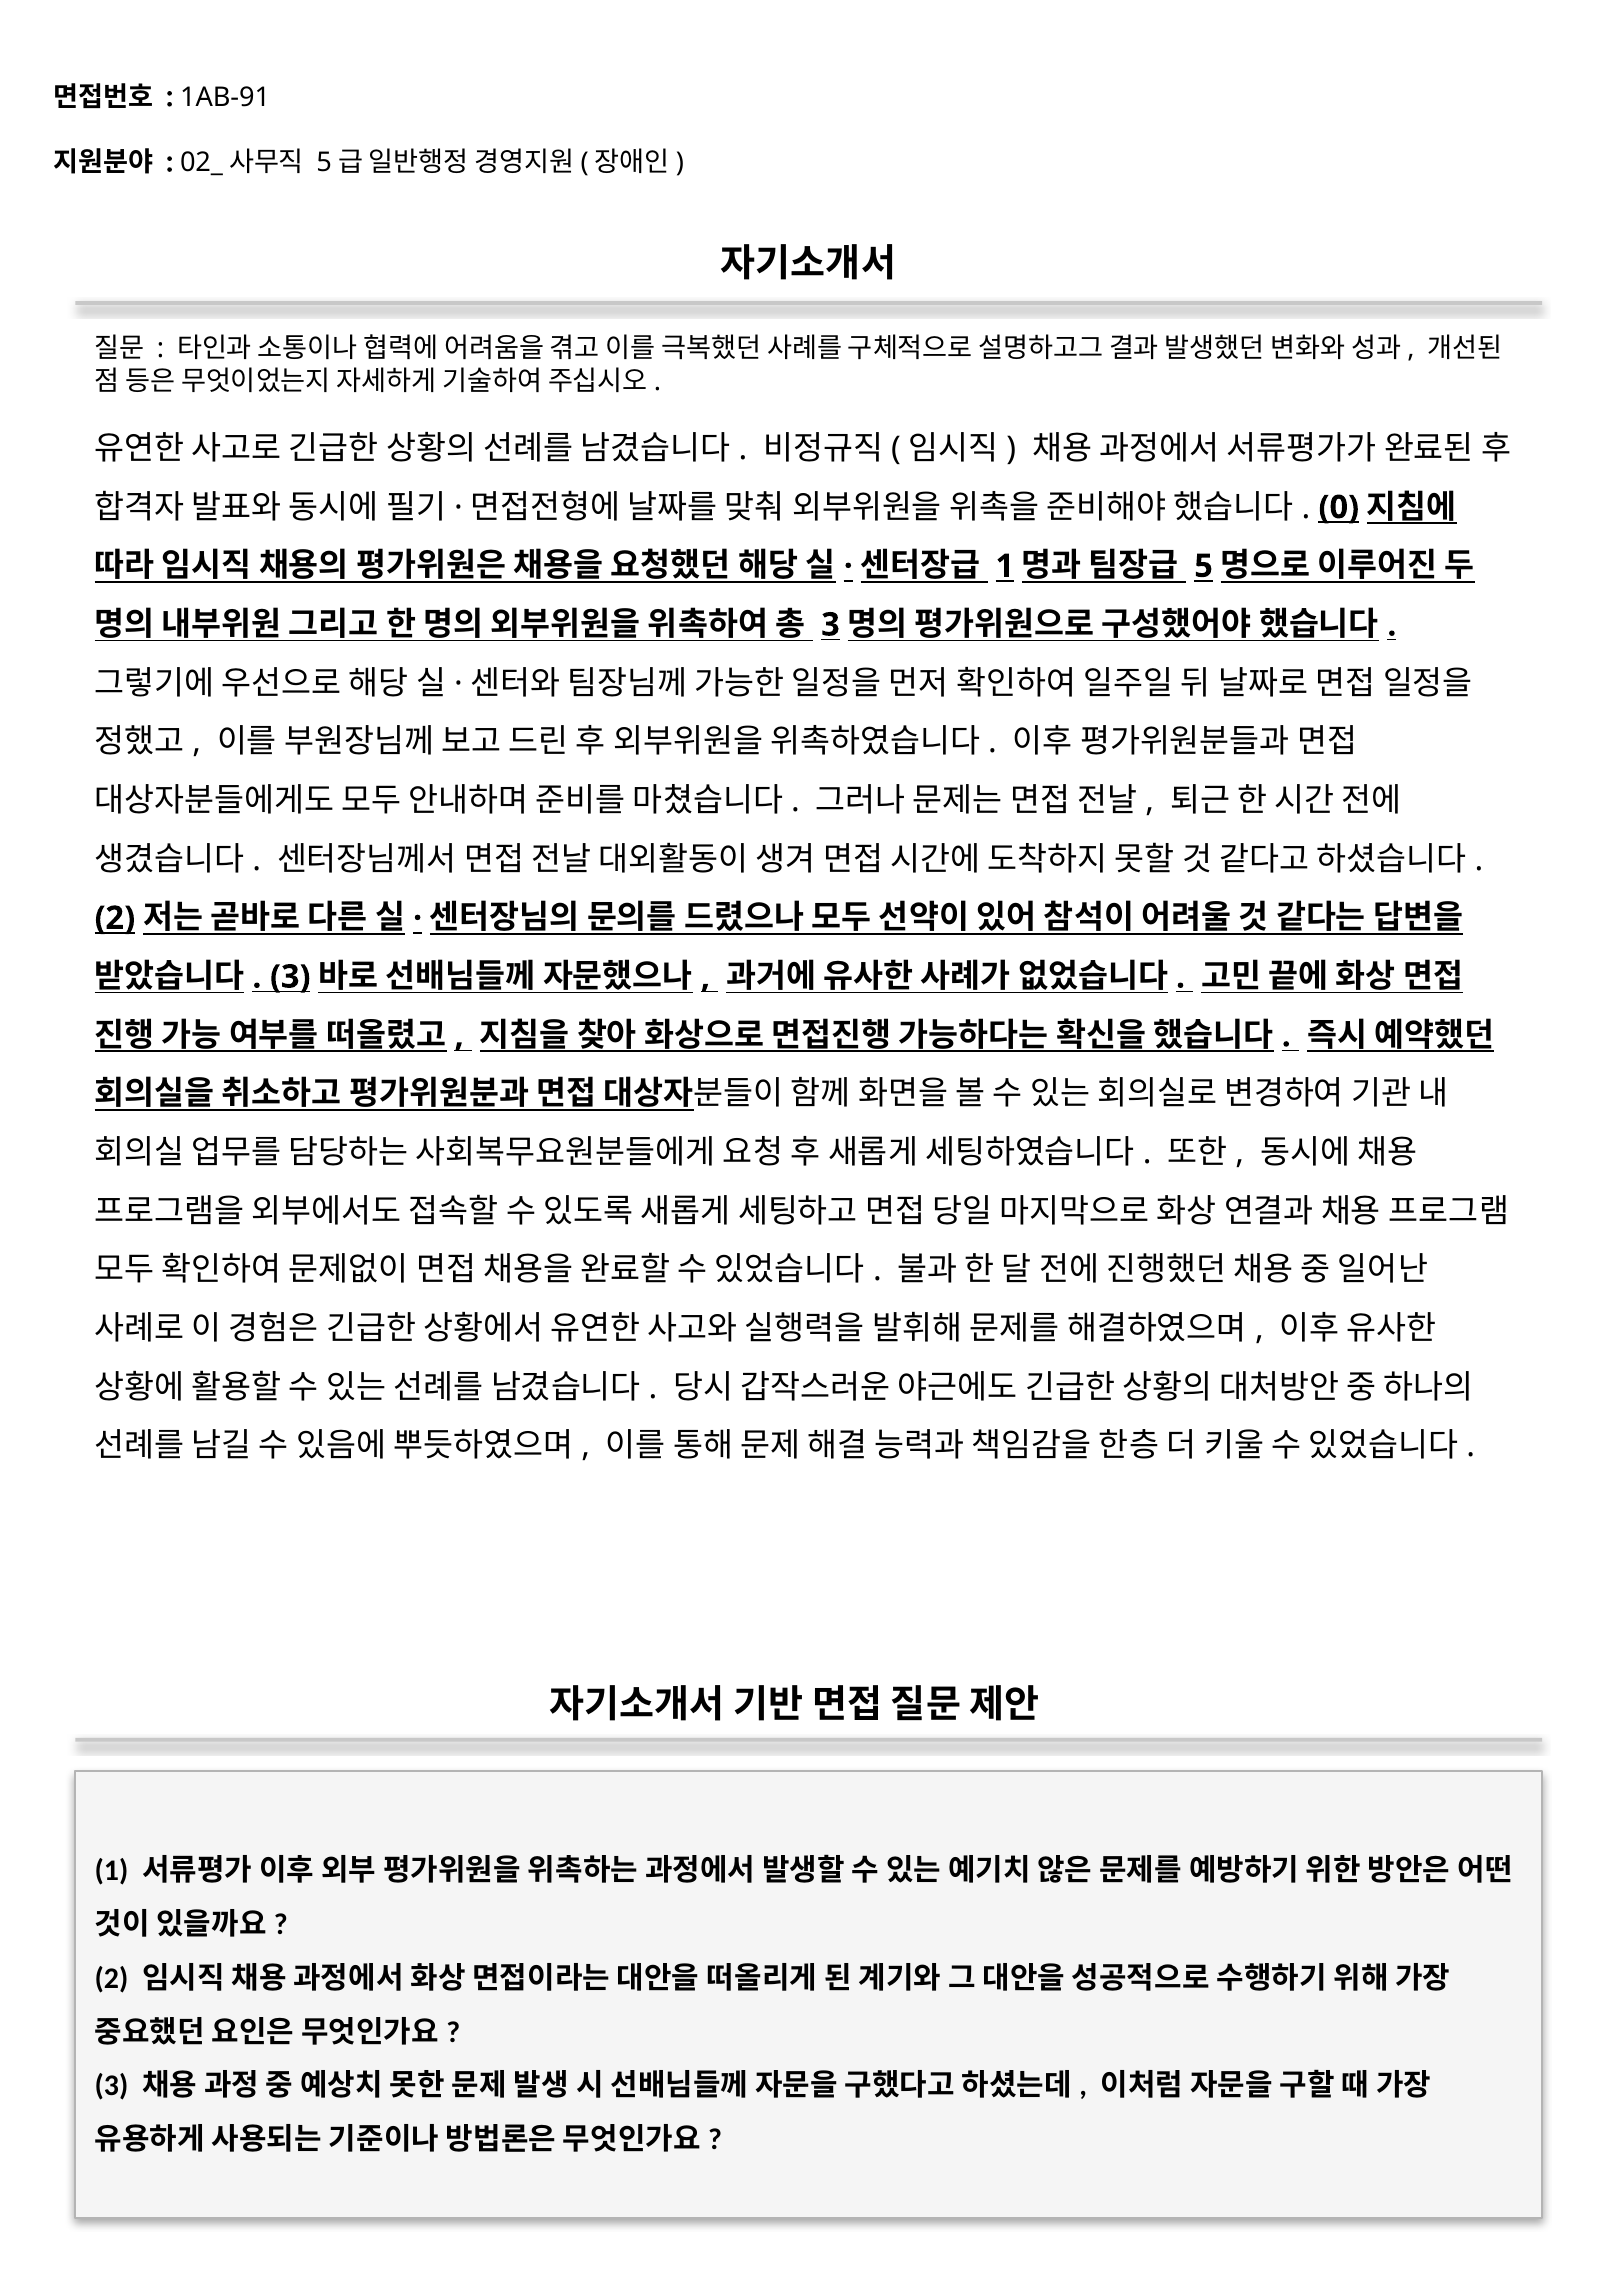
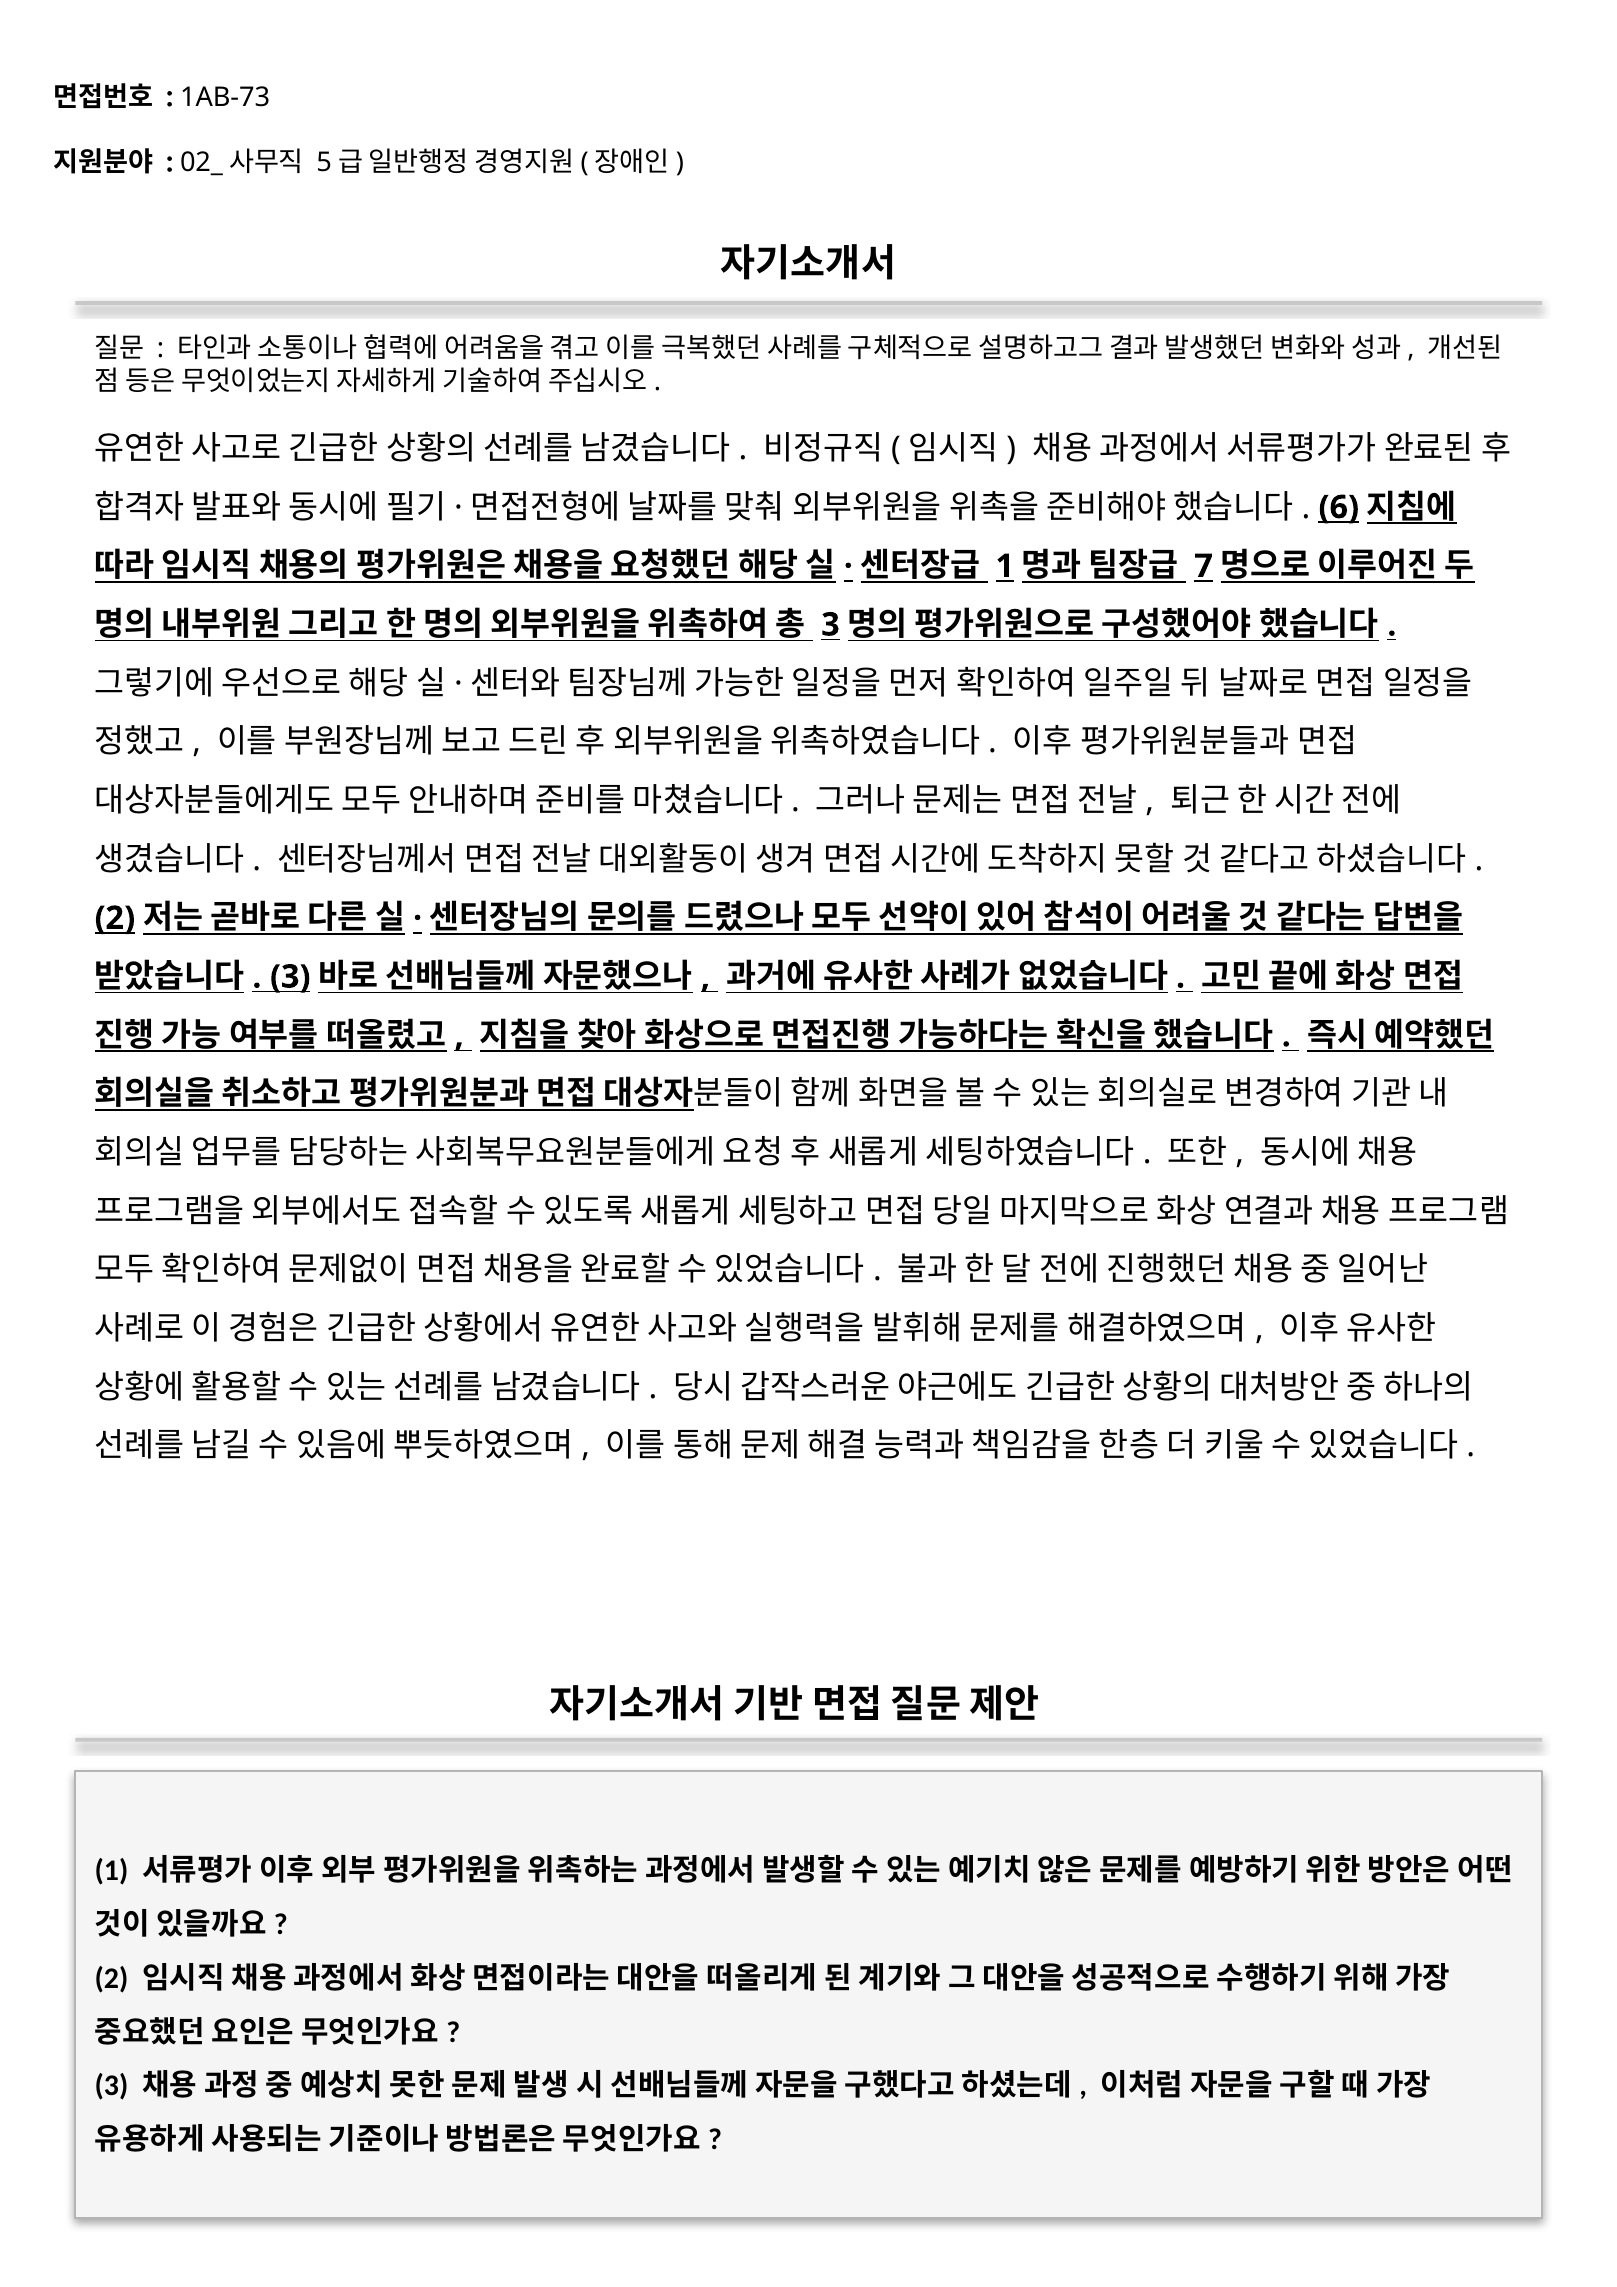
1AB-91: 1AB-91 -> 1AB-73
0: 0 -> 6
5: 5 -> 7
